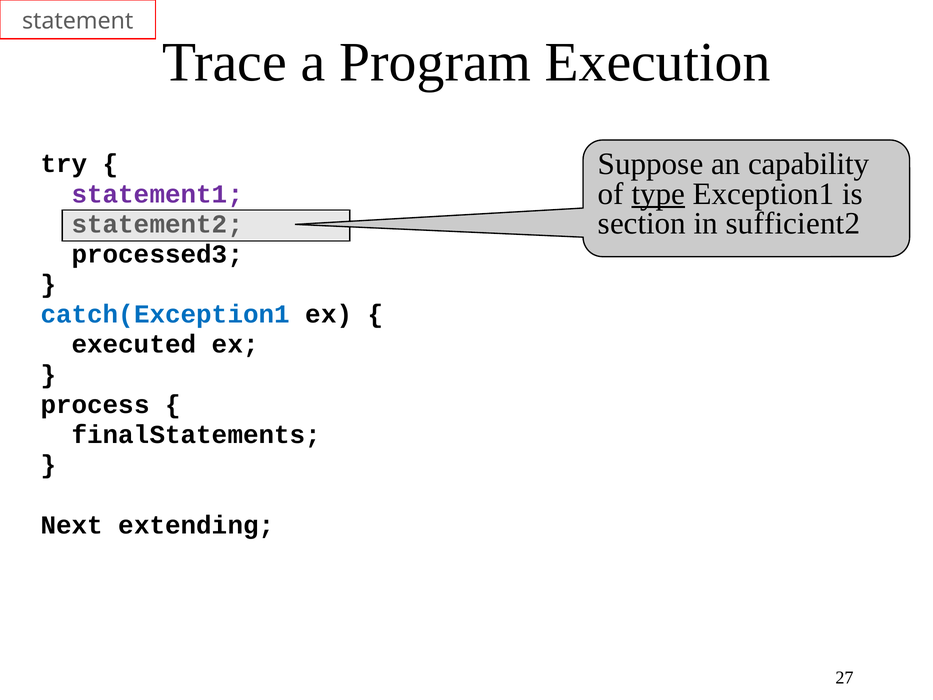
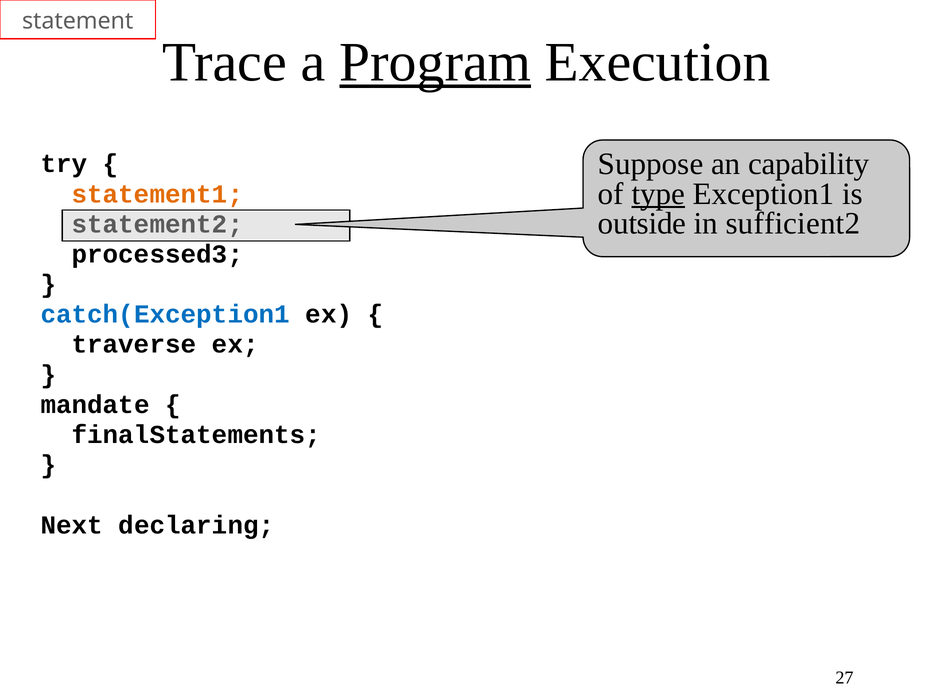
Program underline: none -> present
statement1 colour: purple -> orange
section: section -> outside
executed: executed -> traverse
process: process -> mandate
extending: extending -> declaring
